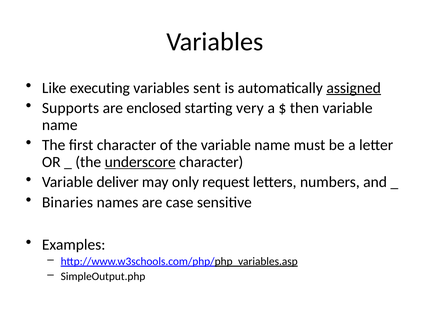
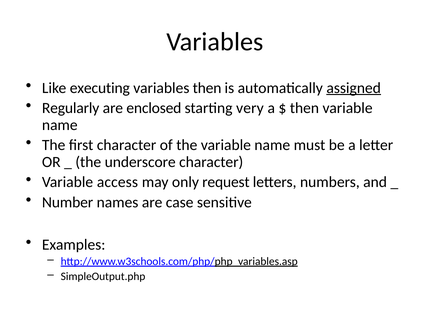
variables sent: sent -> then
Supports: Supports -> Regularly
underscore underline: present -> none
deliver: deliver -> access
Binaries: Binaries -> Number
